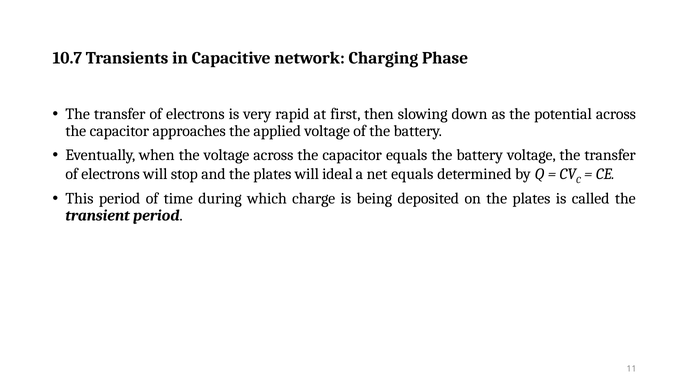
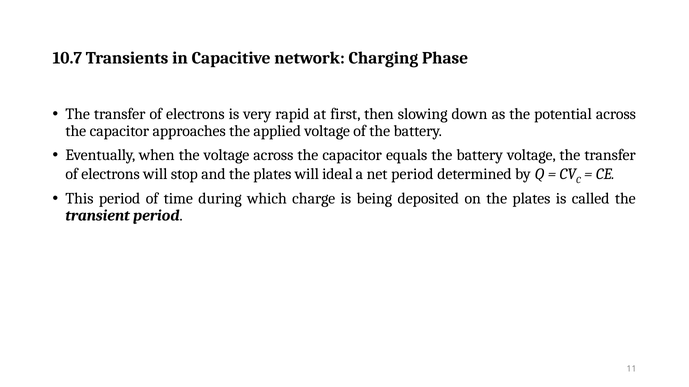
net equals: equals -> period
